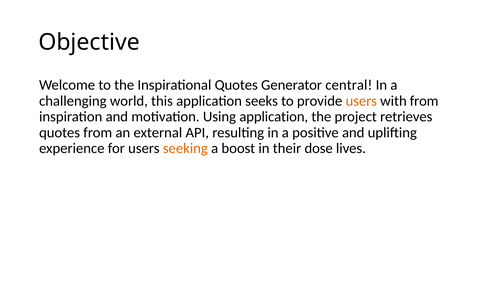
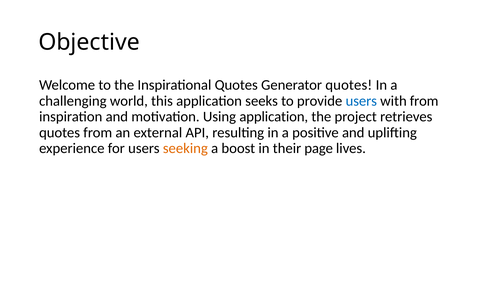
Generator central: central -> quotes
users at (361, 101) colour: orange -> blue
dose: dose -> page
